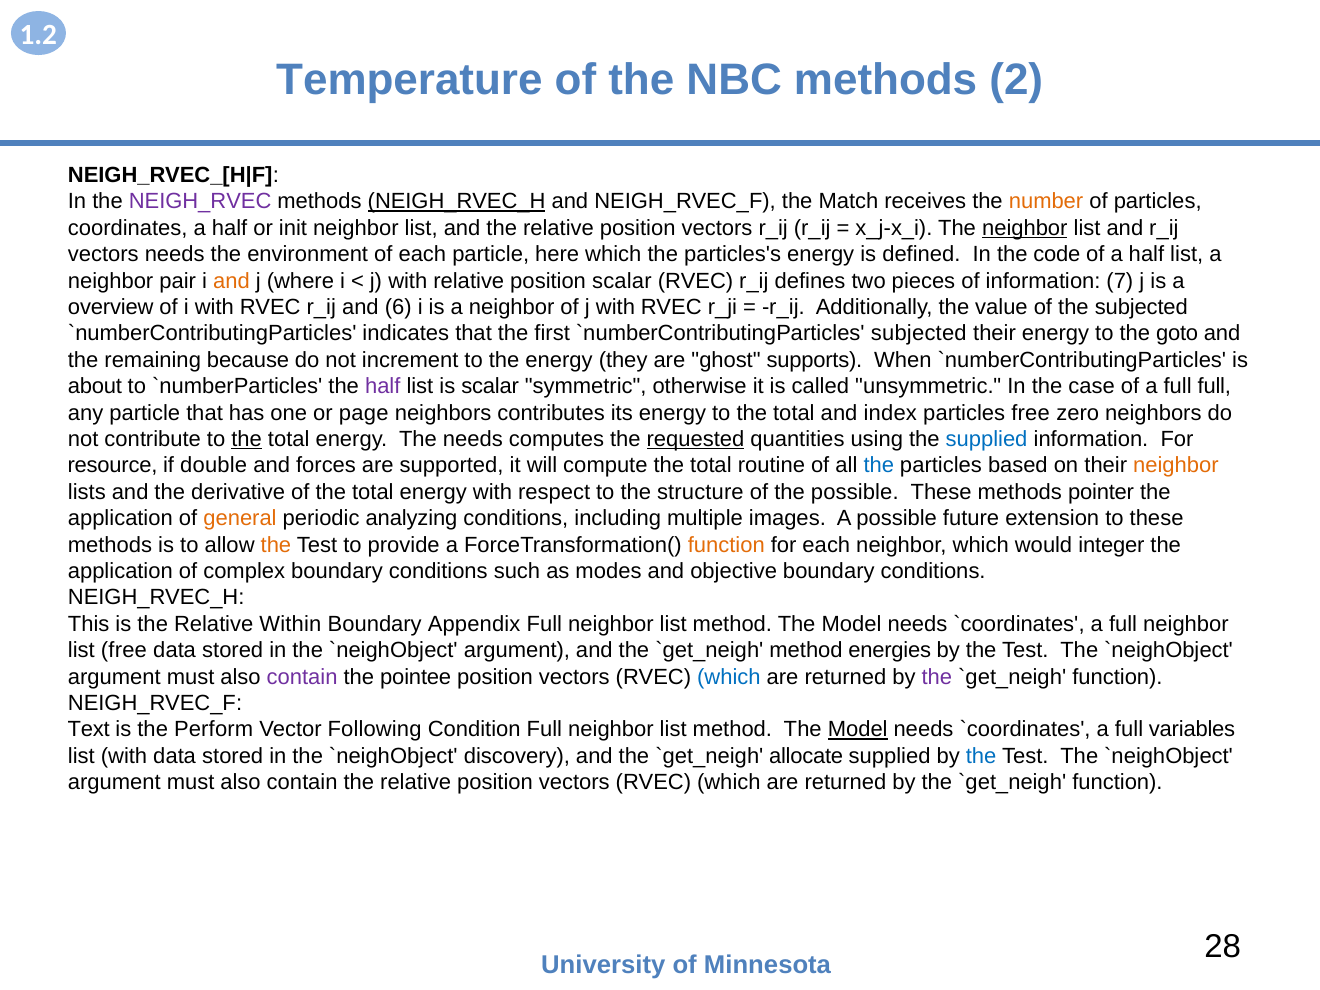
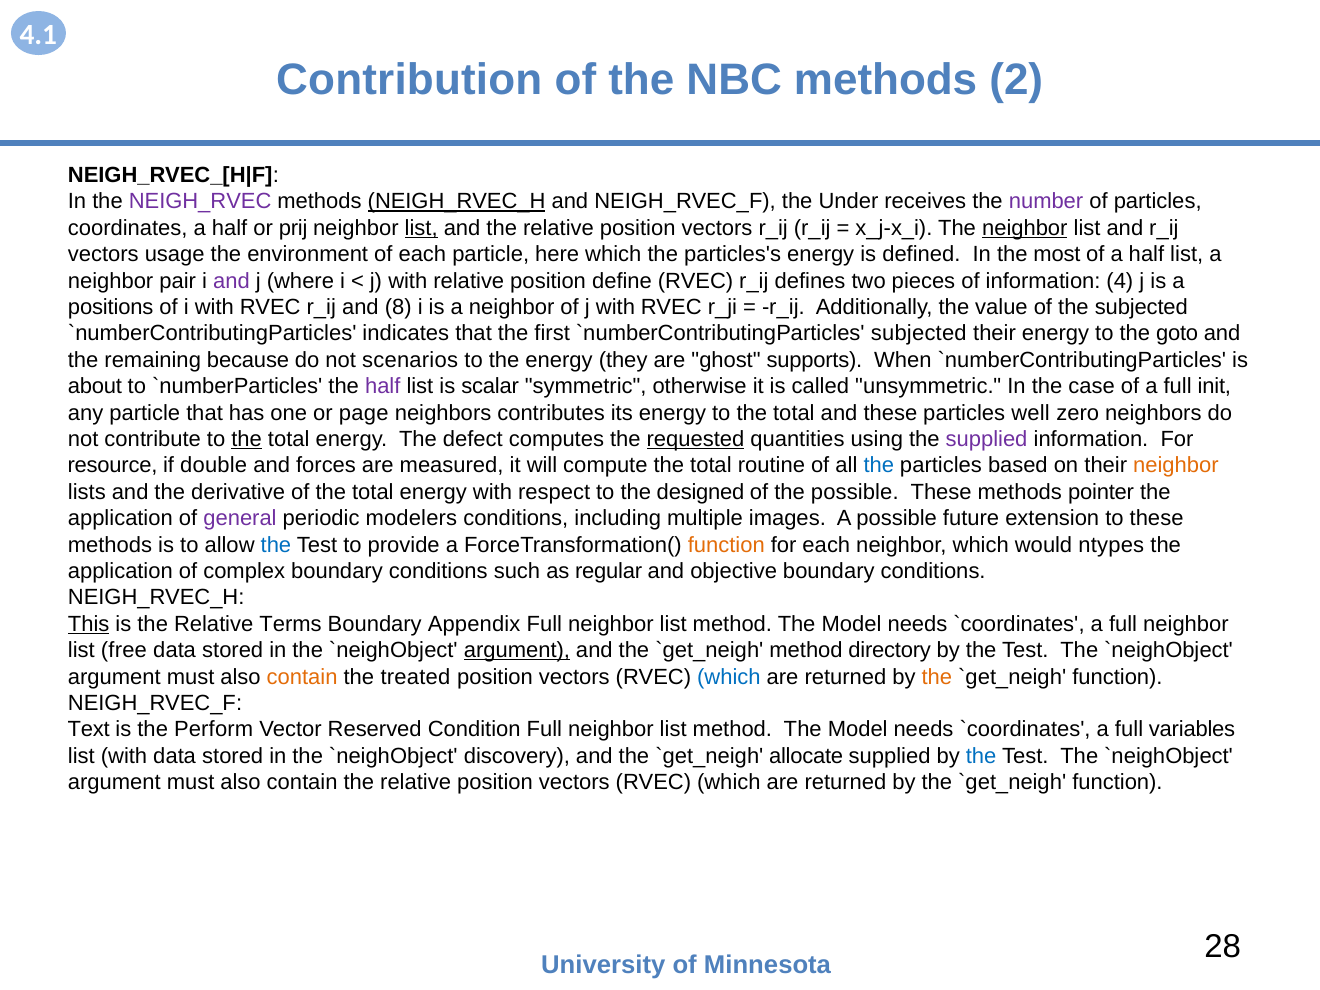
1.2: 1.2 -> 4.1
Temperature: Temperature -> Contribution
Match: Match -> Under
number colour: orange -> purple
init: init -> prij
list at (421, 228) underline: none -> present
vectors needs: needs -> usage
code: code -> most
and at (231, 281) colour: orange -> purple
position scalar: scalar -> define
7: 7 -> 4
overview: overview -> positions
6: 6 -> 8
increment: increment -> scenarios
full full: full -> init
and index: index -> these
particles free: free -> well
The needs: needs -> defect
supplied at (987, 439) colour: blue -> purple
supported: supported -> measured
structure: structure -> designed
general colour: orange -> purple
analyzing: analyzing -> modelers
the at (276, 545) colour: orange -> blue
integer: integer -> ntypes
modes: modes -> regular
This underline: none -> present
Within: Within -> Terms
argument at (517, 650) underline: none -> present
energies: energies -> directory
contain at (302, 677) colour: purple -> orange
pointee: pointee -> treated
the at (937, 677) colour: purple -> orange
Following: Following -> Reserved
Model at (858, 730) underline: present -> none
